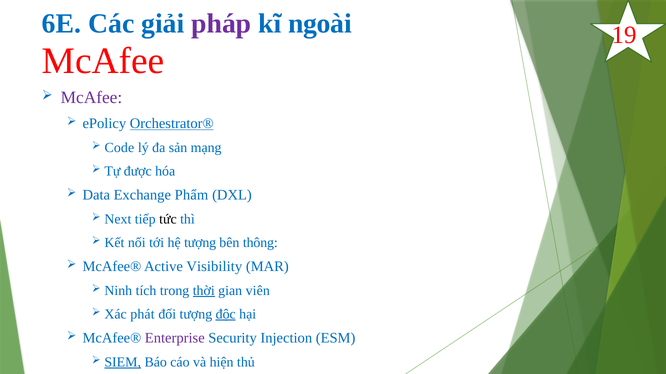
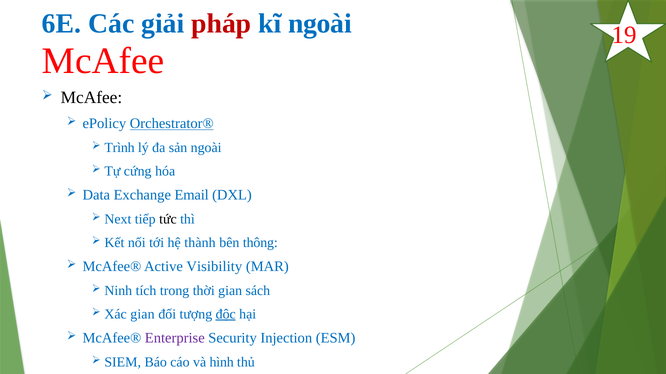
pháp colour: purple -> red
McAfee at (91, 98) colour: purple -> black
Code: Code -> Trình
sản mạng: mạng -> ngoài
được: được -> cứng
Phẩm: Phẩm -> Email
hệ tượng: tượng -> thành
thời underline: present -> none
viên: viên -> sách
Xác phát: phát -> gian
SIEM underline: present -> none
hiện: hiện -> hình
